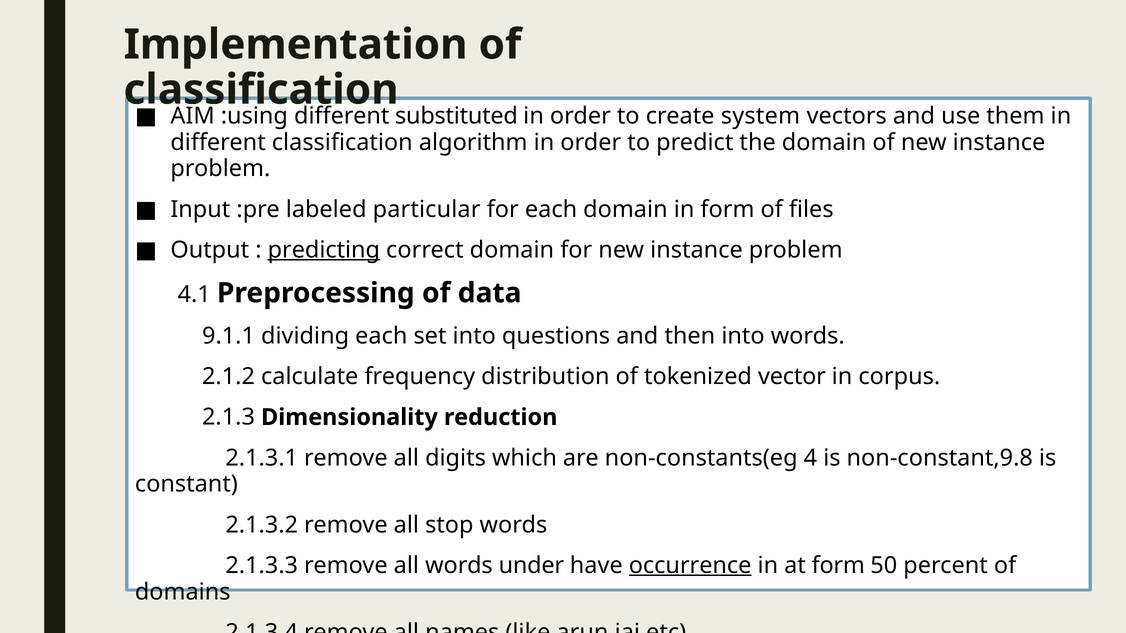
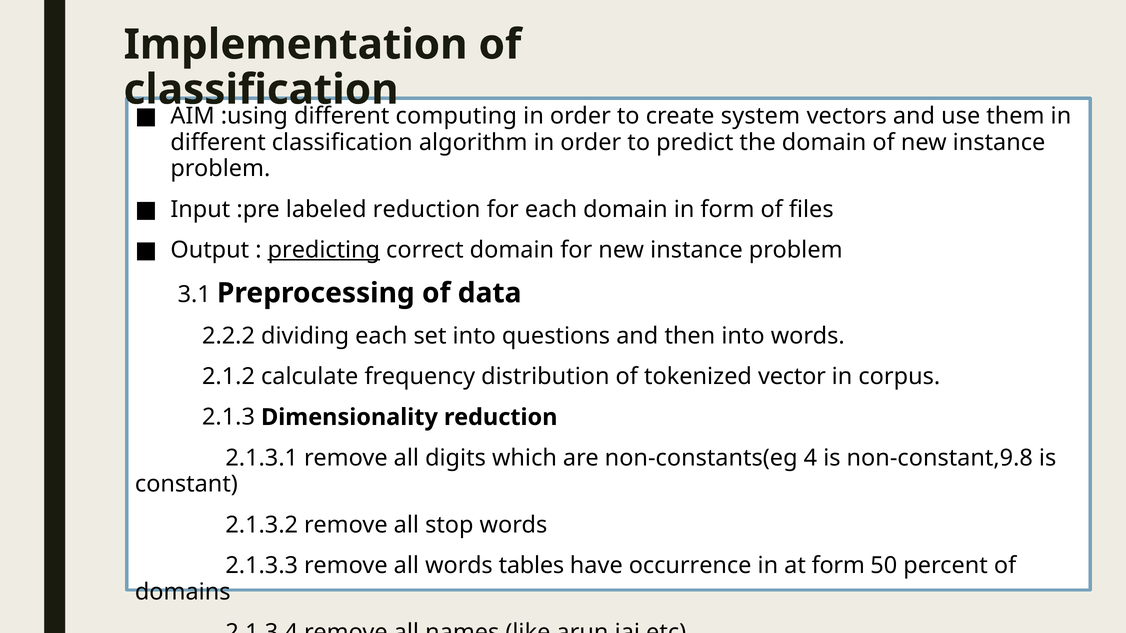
substituted: substituted -> computing
labeled particular: particular -> reduction
4.1: 4.1 -> 3.1
9.1.1: 9.1.1 -> 2.2.2
under: under -> tables
occurrence underline: present -> none
